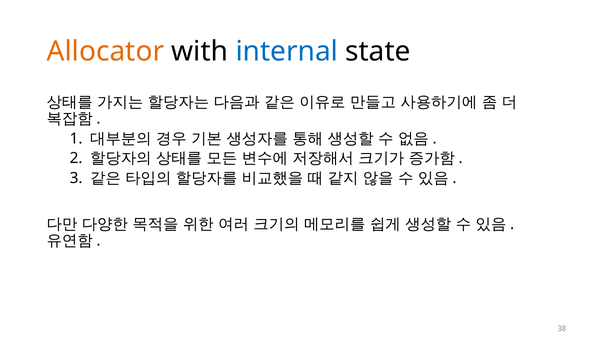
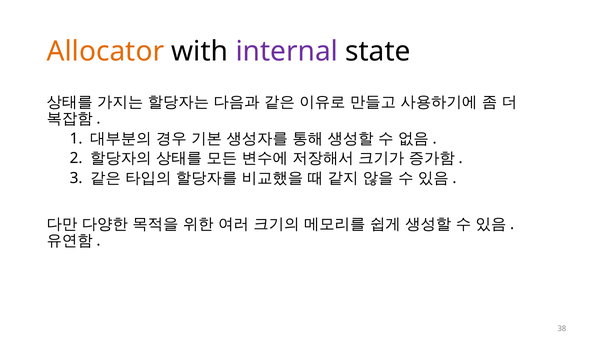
internal colour: blue -> purple
